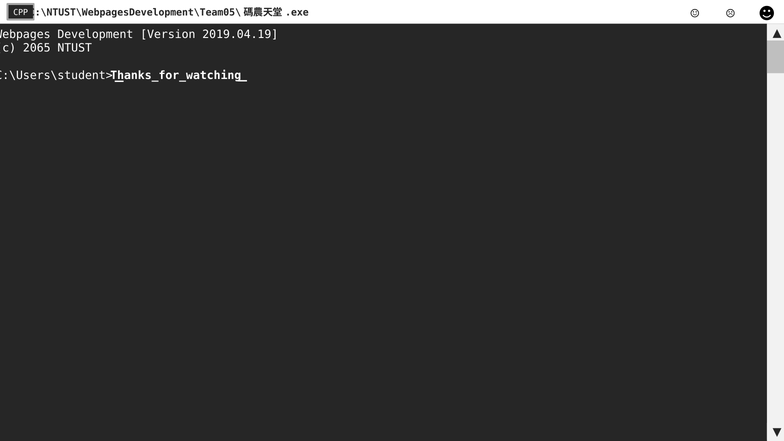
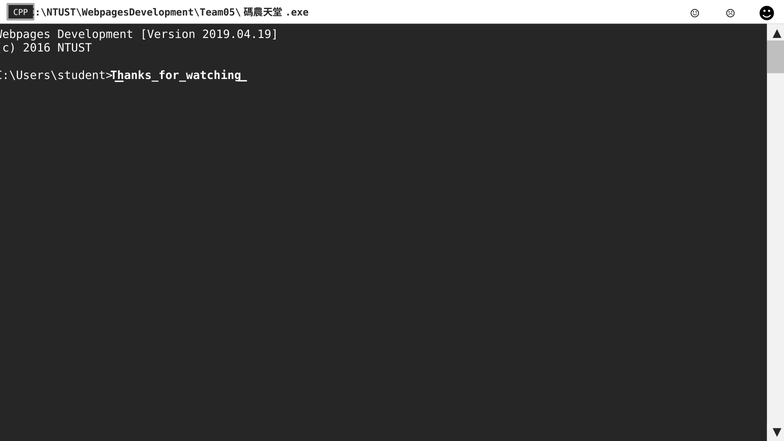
2065: 2065 -> 2016
